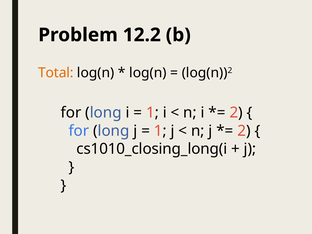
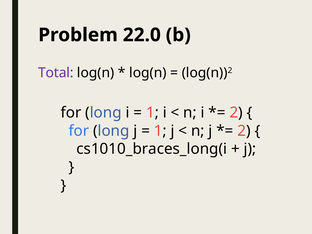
12.2: 12.2 -> 22.0
Total colour: orange -> purple
cs1010_closing_long(i: cs1010_closing_long(i -> cs1010_braces_long(i
